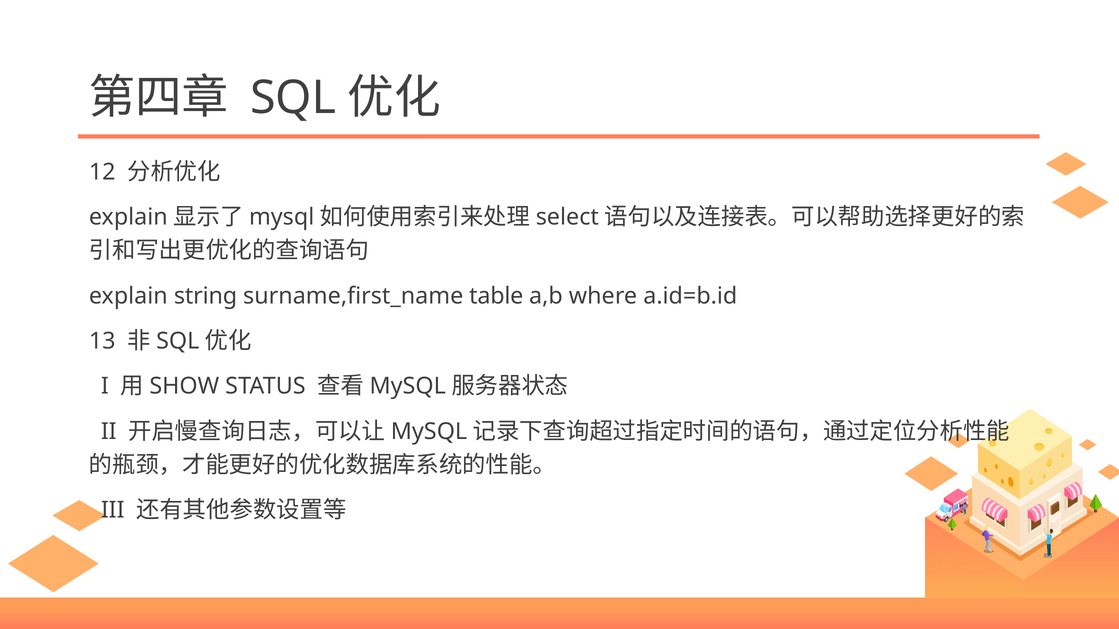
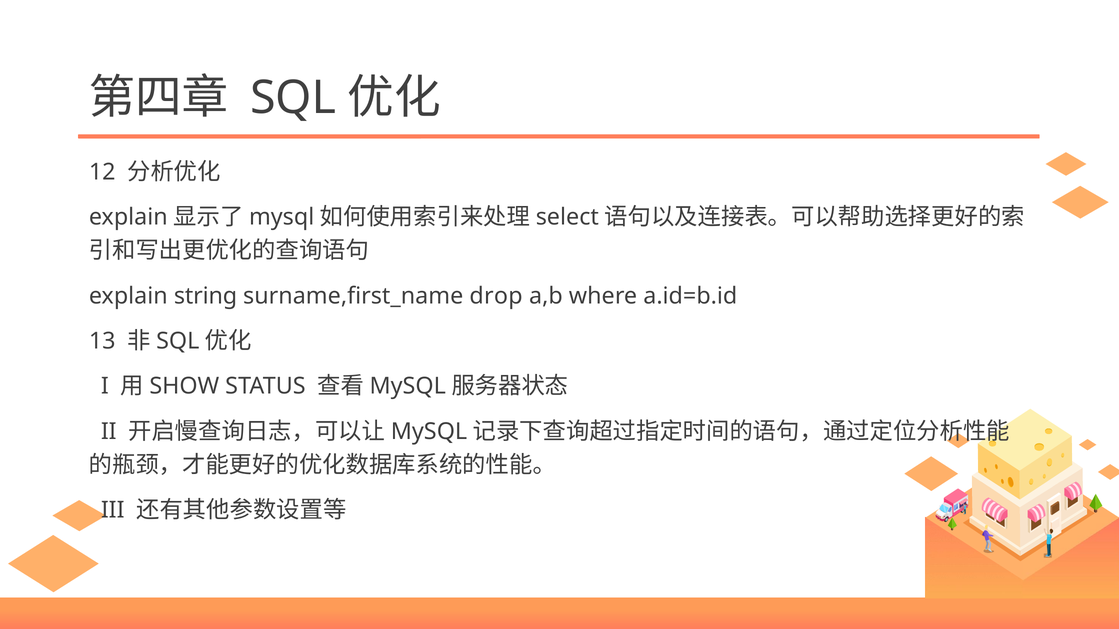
table: table -> drop
